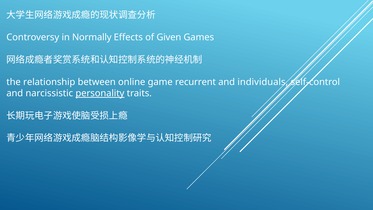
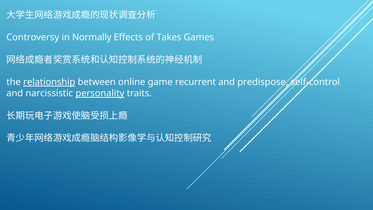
Given: Given -> Takes
relationship underline: none -> present
individuals: individuals -> predispose
